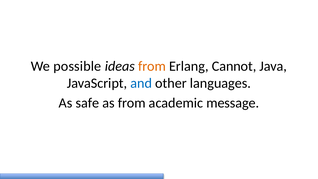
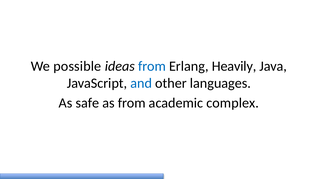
from at (152, 66) colour: orange -> blue
Cannot: Cannot -> Heavily
message: message -> complex
